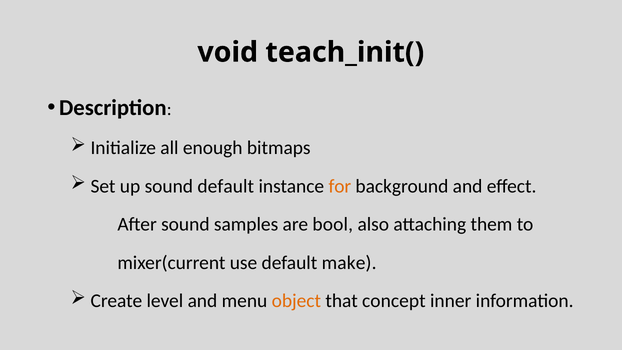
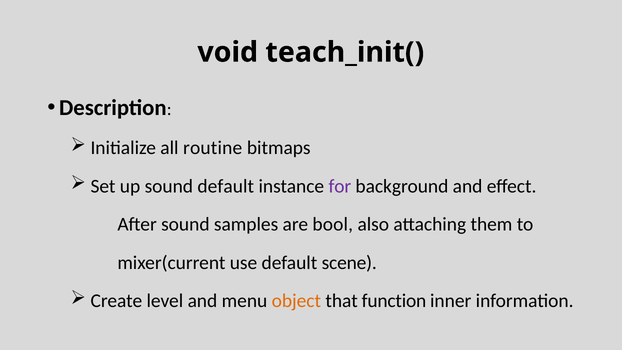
enough: enough -> routine
for colour: orange -> purple
make: make -> scene
concept: concept -> function
